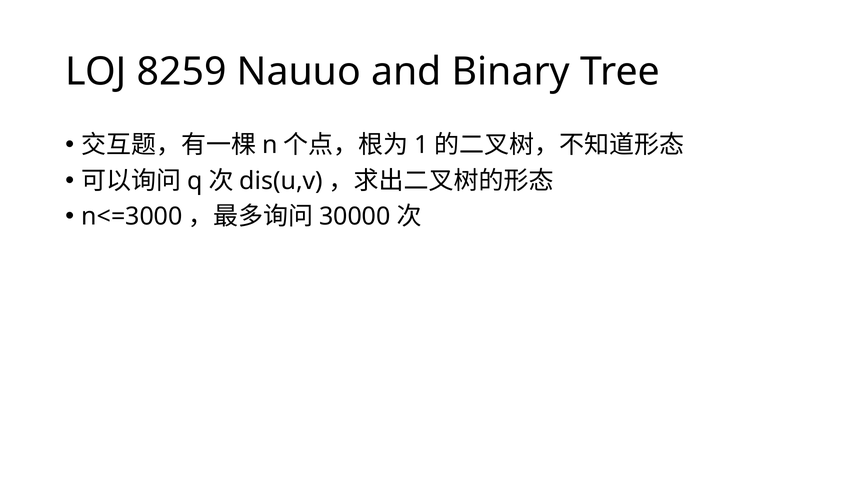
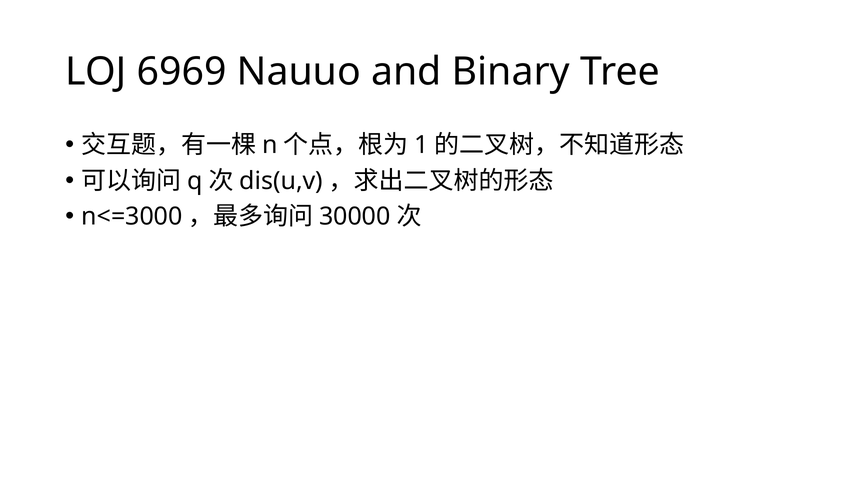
8259: 8259 -> 6969
